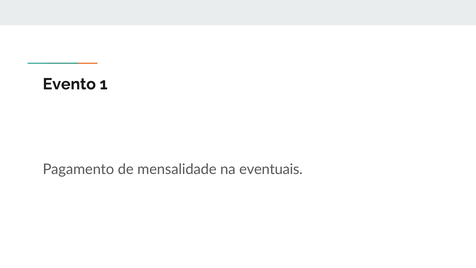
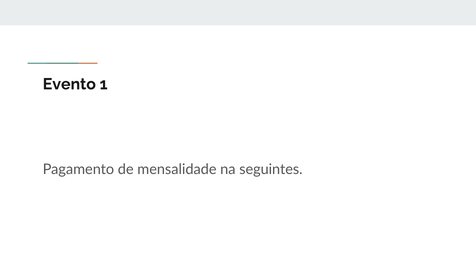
eventuais: eventuais -> seguintes
